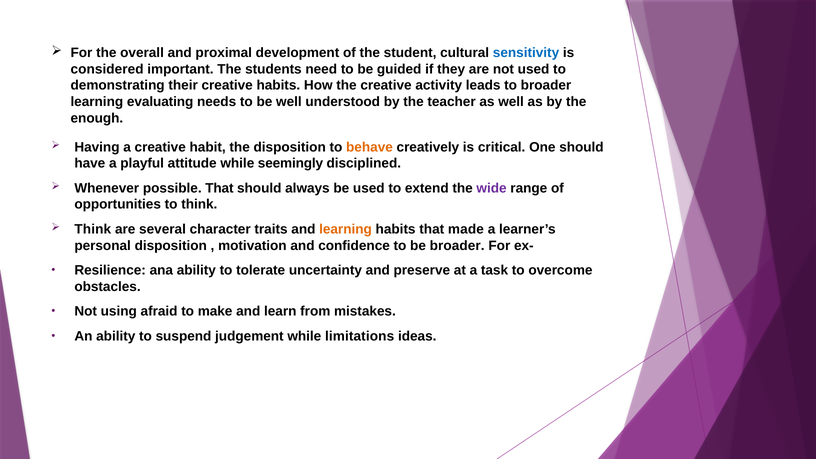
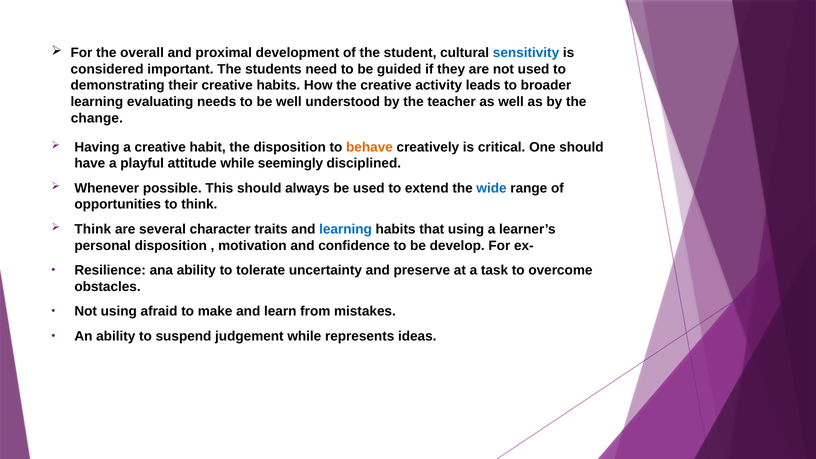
enough: enough -> change
possible That: That -> This
wide colour: purple -> blue
learning at (346, 229) colour: orange -> blue
that made: made -> using
be broader: broader -> develop
limitations: limitations -> represents
